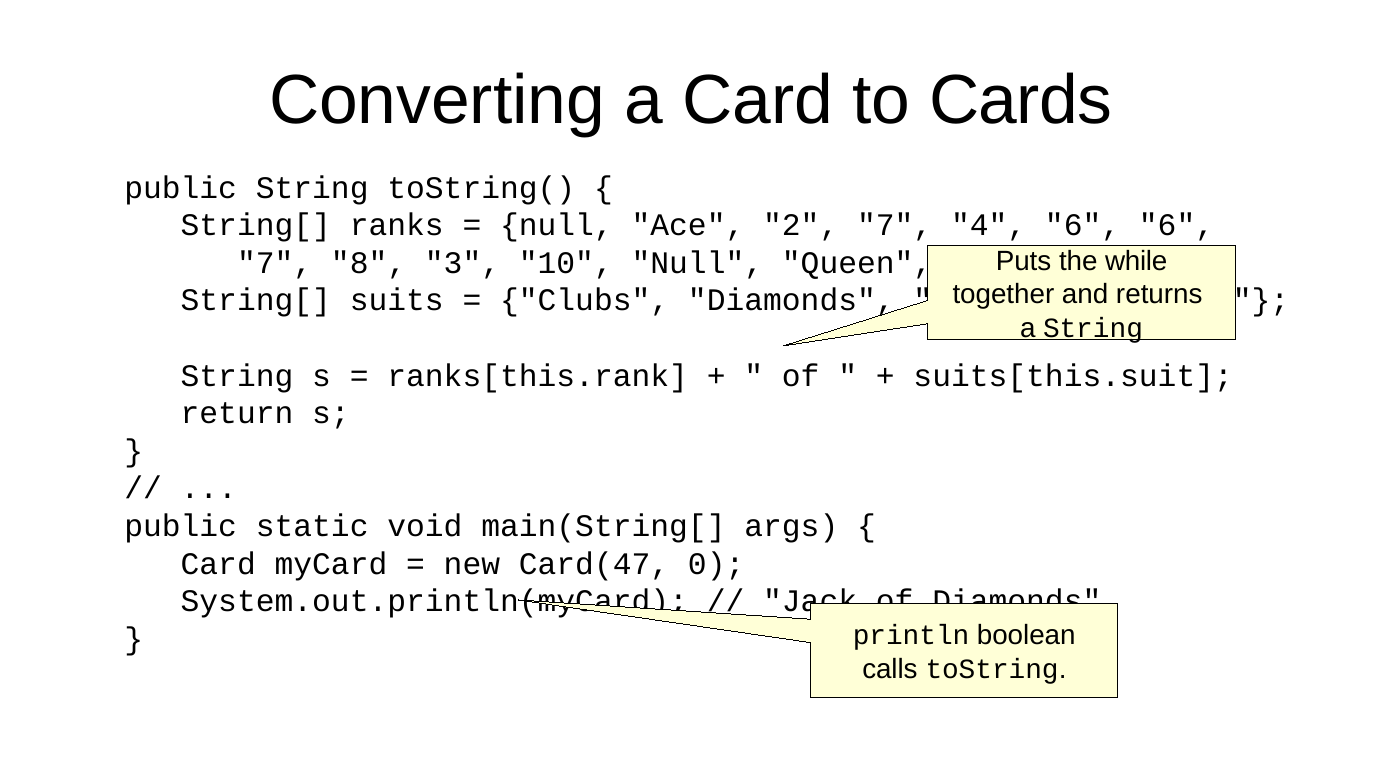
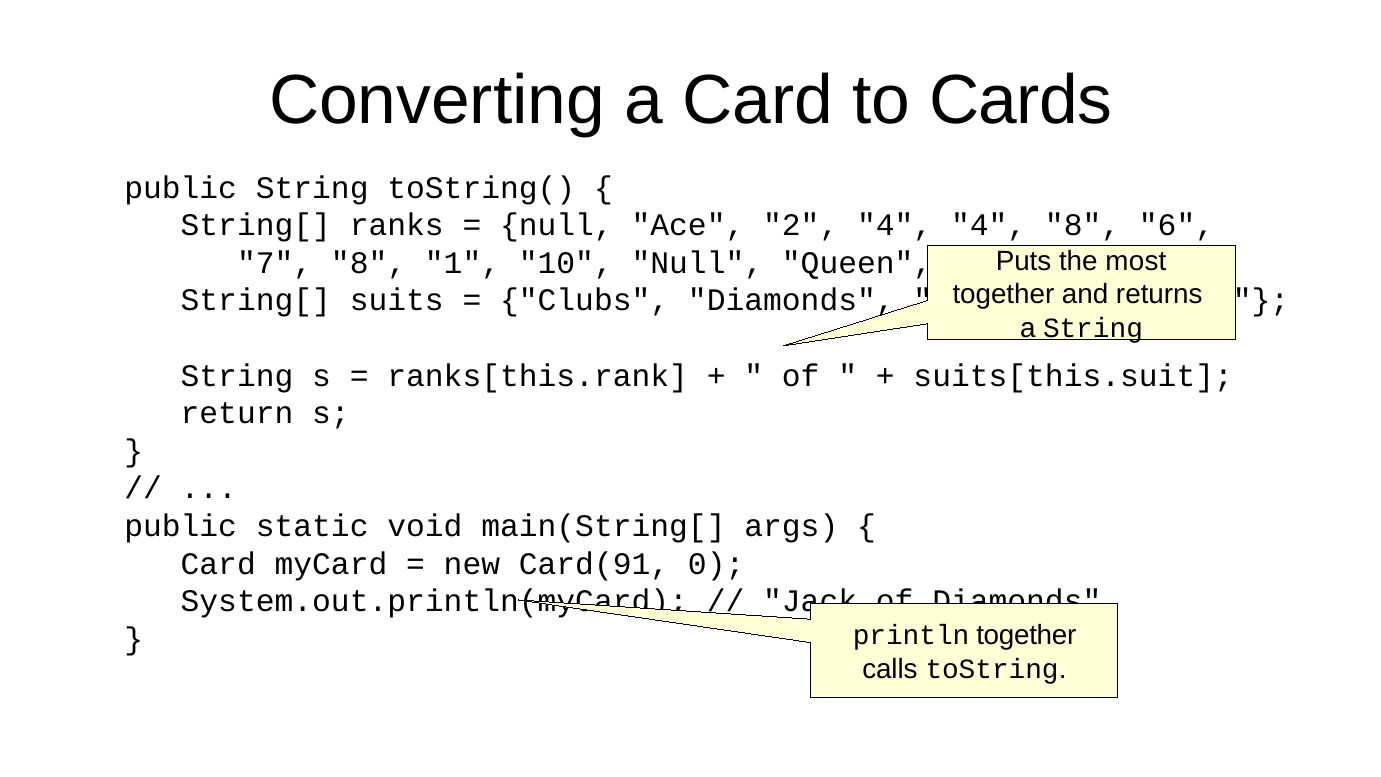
2 7: 7 -> 4
4 6: 6 -> 8
while: while -> most
3: 3 -> 1
Card(47: Card(47 -> Card(91
println boolean: boolean -> together
